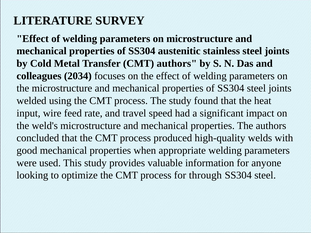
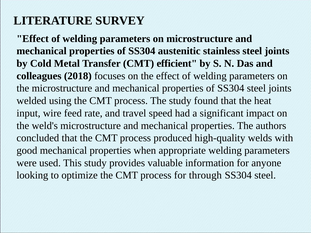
CMT authors: authors -> efficient
2034: 2034 -> 2018
